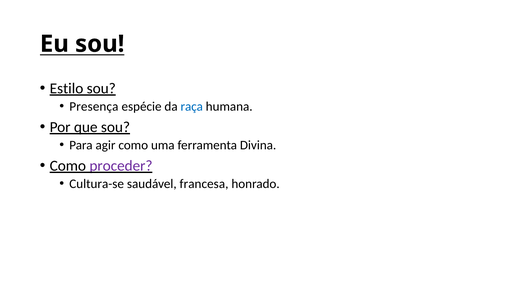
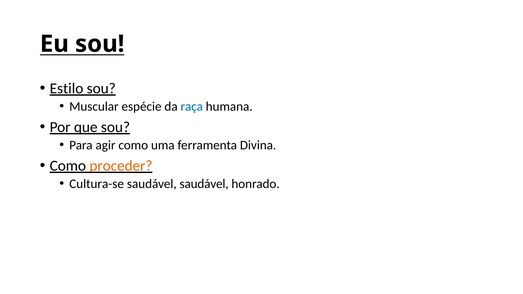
Presença: Presença -> Muscular
proceder colour: purple -> orange
saudável francesa: francesa -> saudável
